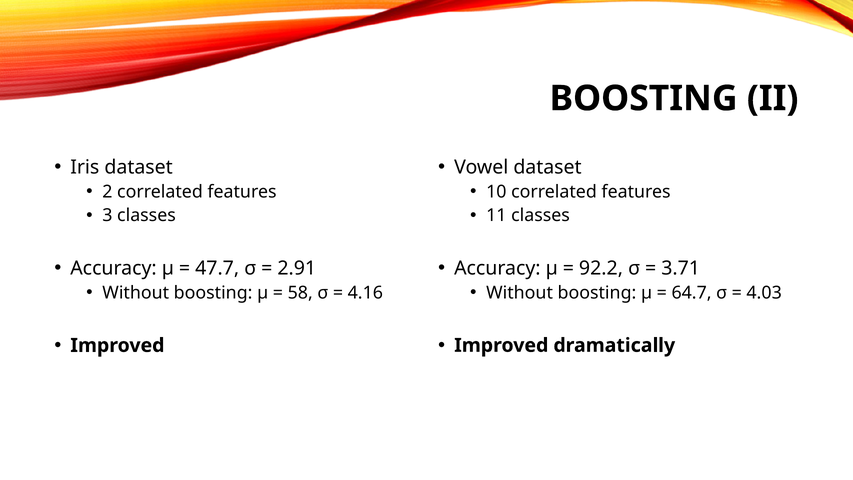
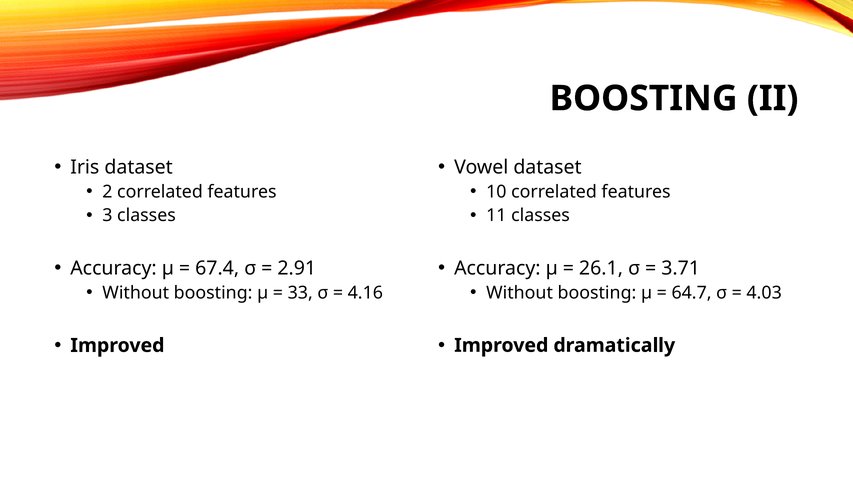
92.2: 92.2 -> 26.1
47.7: 47.7 -> 67.4
58: 58 -> 33
